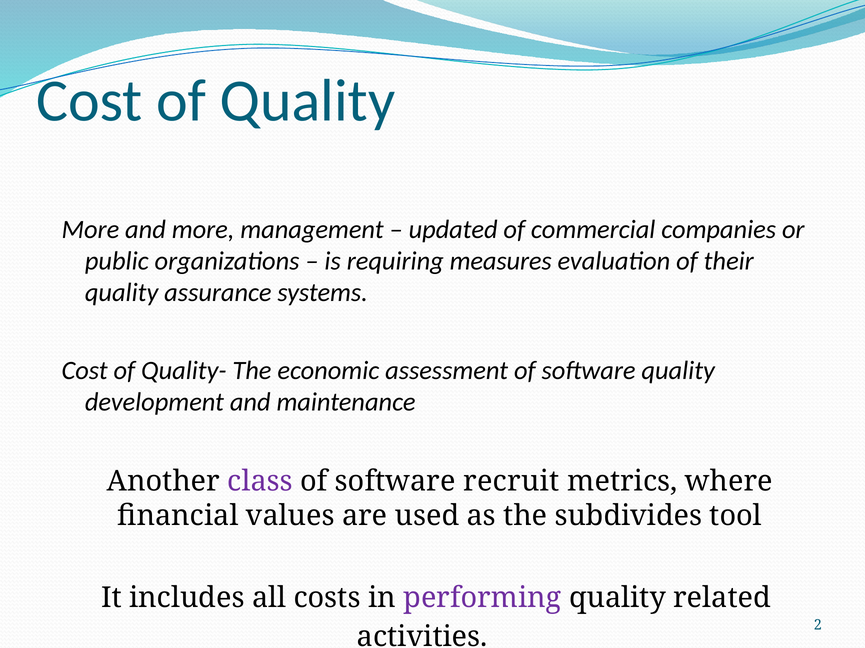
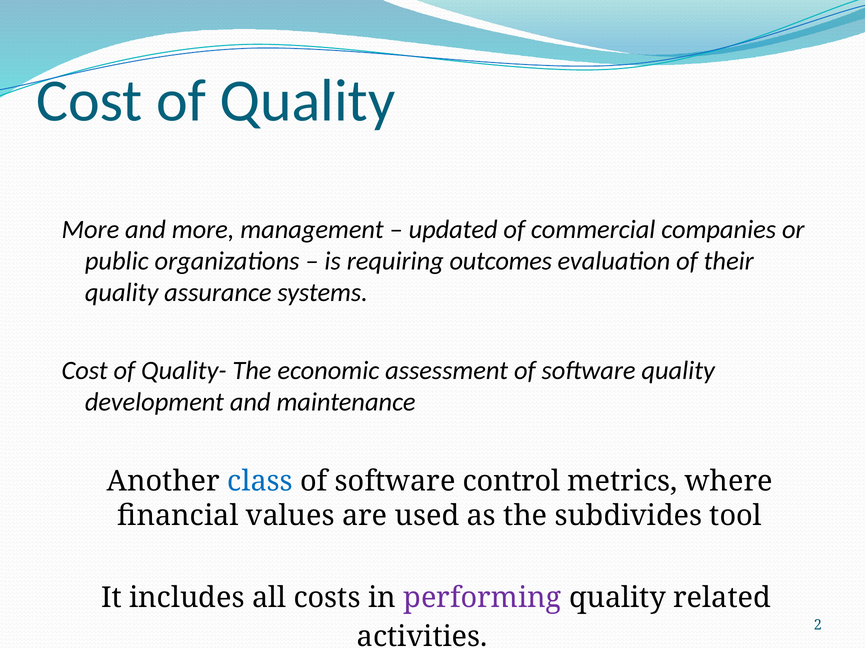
measures: measures -> outcomes
class colour: purple -> blue
recruit: recruit -> control
